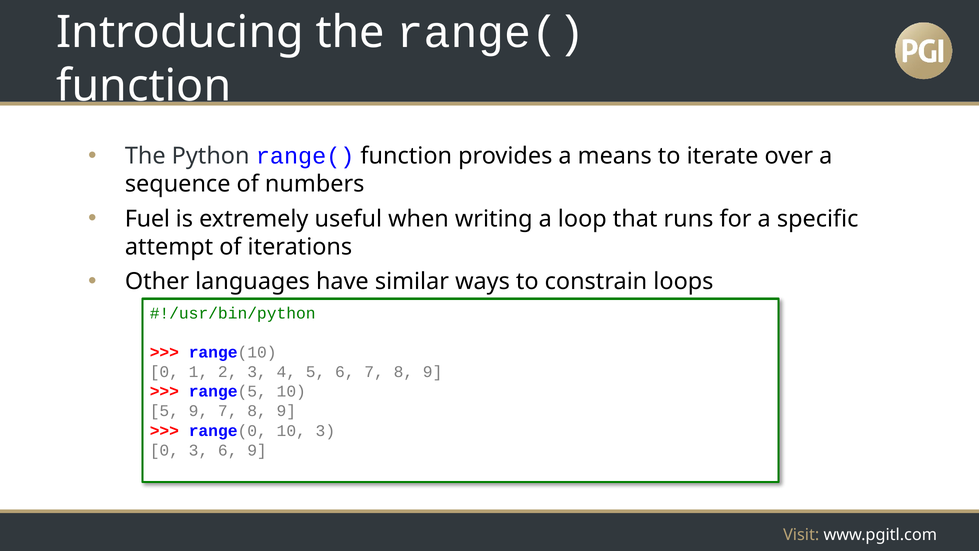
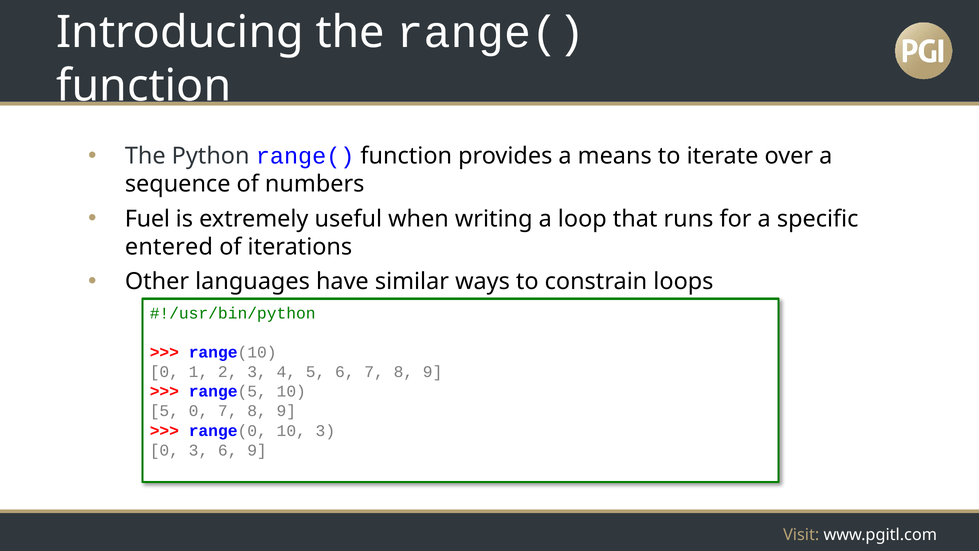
attempt: attempt -> entered
5 9: 9 -> 0
